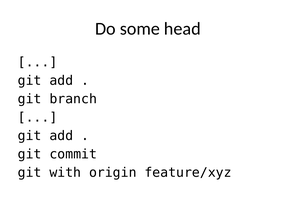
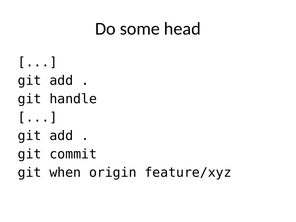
branch: branch -> handle
with: with -> when
